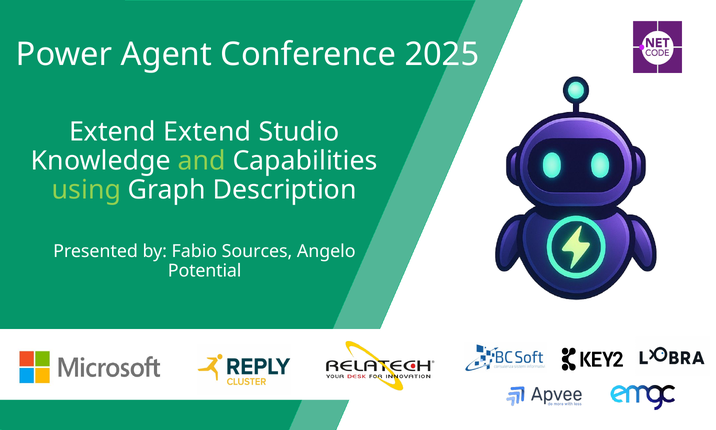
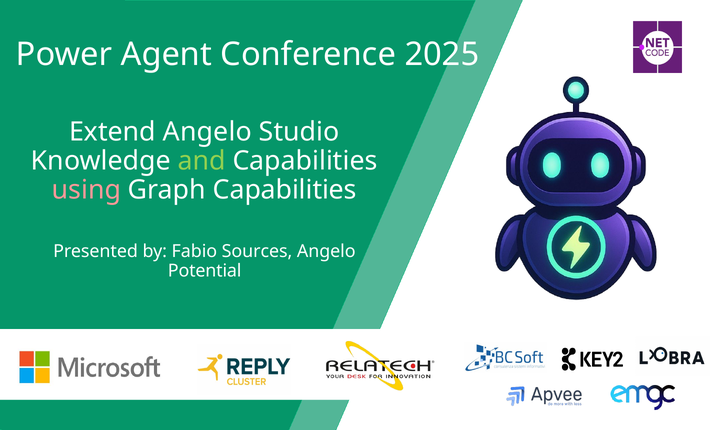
Extend Extend: Extend -> Angelo
using colour: light green -> pink
Graph Description: Description -> Capabilities
